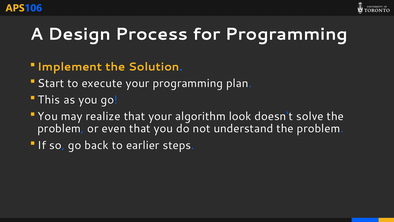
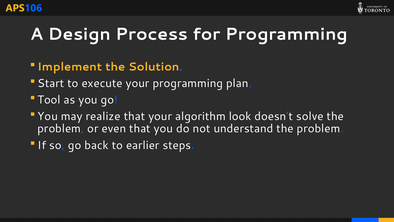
This: This -> Tool
